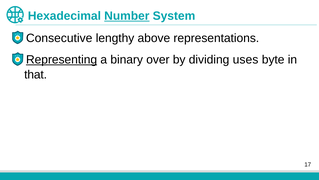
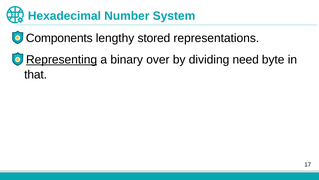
Number underline: present -> none
Consecutive: Consecutive -> Components
above: above -> stored
uses: uses -> need
